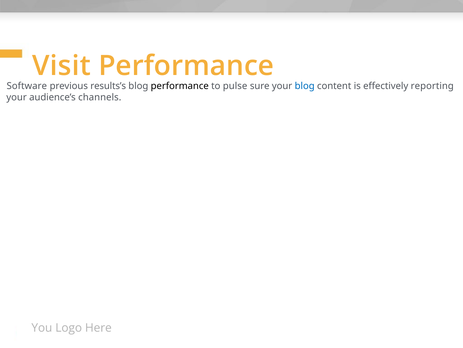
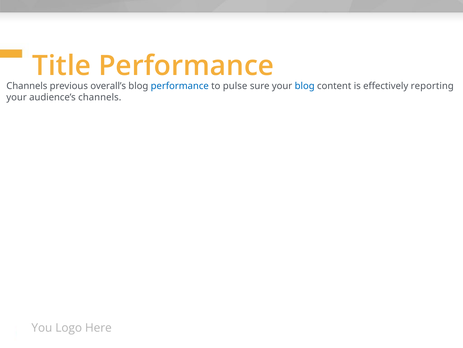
Visit: Visit -> Title
Software at (27, 86): Software -> Channels
results’s: results’s -> overall’s
performance at (180, 86) colour: black -> blue
